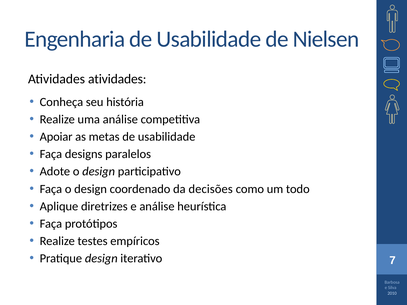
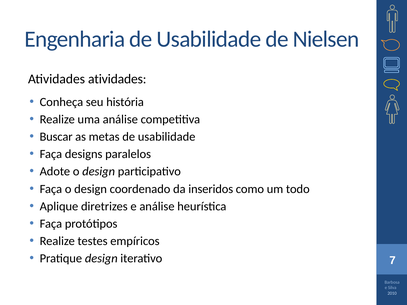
Apoiar: Apoiar -> Buscar
decisões: decisões -> inseridos
